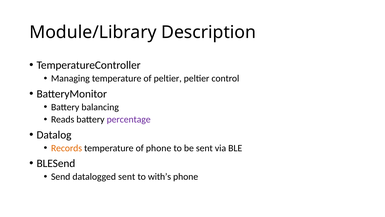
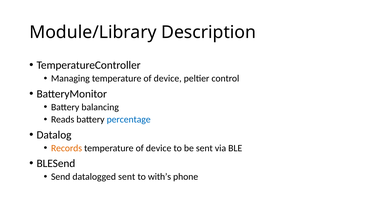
Managing temperature of peltier: peltier -> device
percentage colour: purple -> blue
phone at (159, 148): phone -> device
